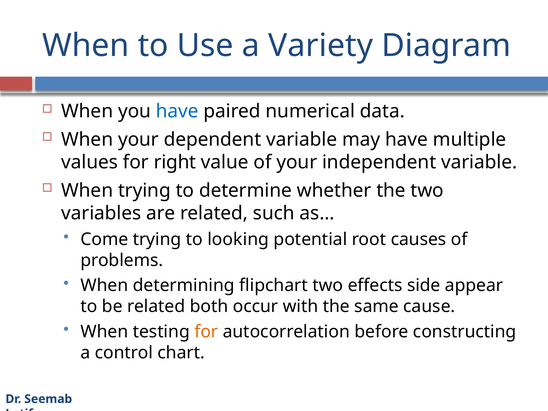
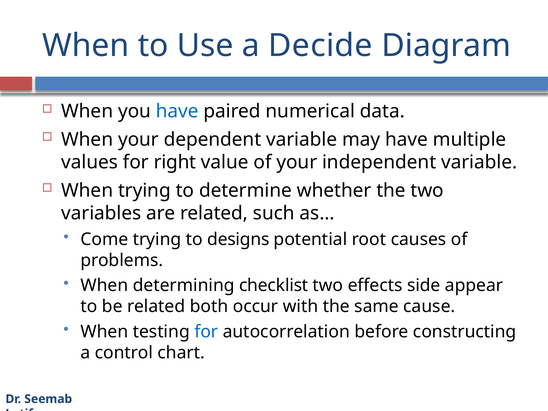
Variety: Variety -> Decide
looking: looking -> designs
flipchart: flipchart -> checklist
for at (206, 332) colour: orange -> blue
